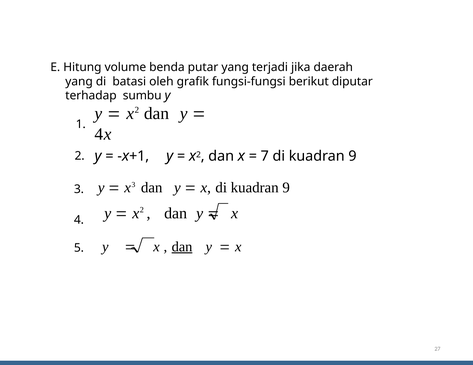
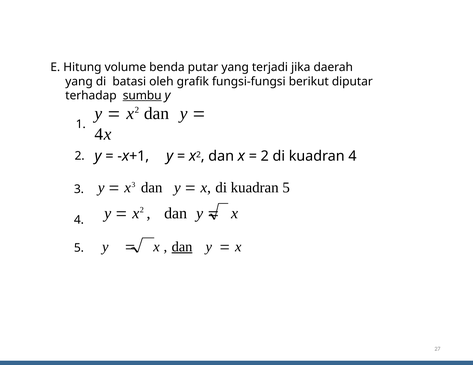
sumbu underline: none -> present
7 at (265, 156): 7 -> 2
9 at (352, 156): 9 -> 4
x di kuadran 9: 9 -> 5
